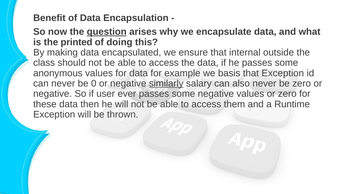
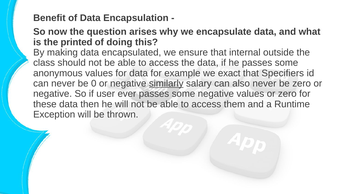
question underline: present -> none
basis: basis -> exact
that Exception: Exception -> Specifiers
